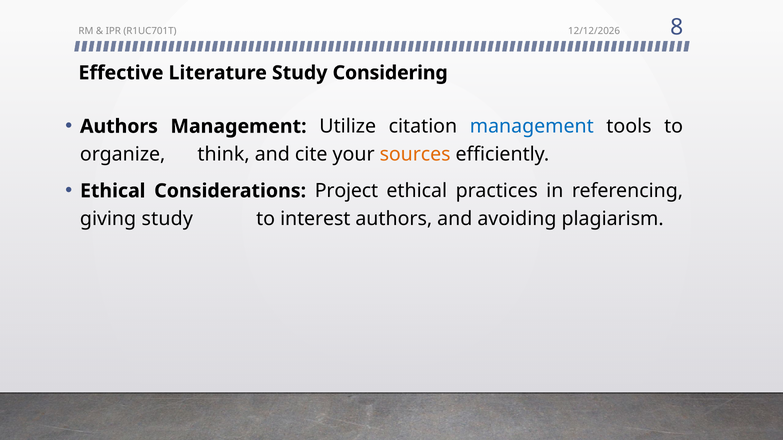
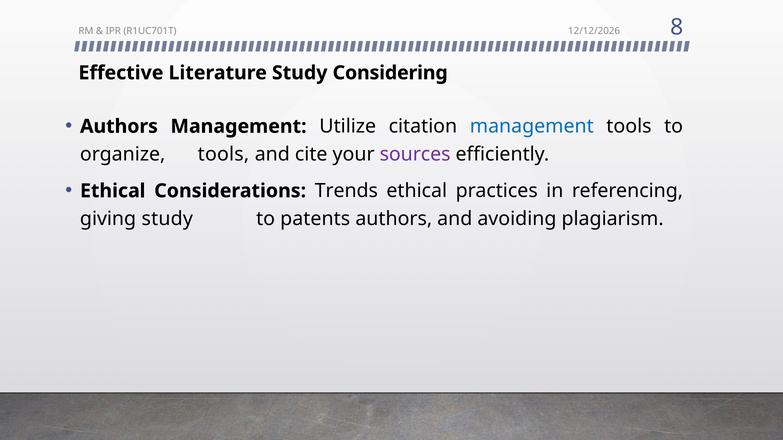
organize think: think -> tools
sources colour: orange -> purple
Project: Project -> Trends
interest: interest -> patents
